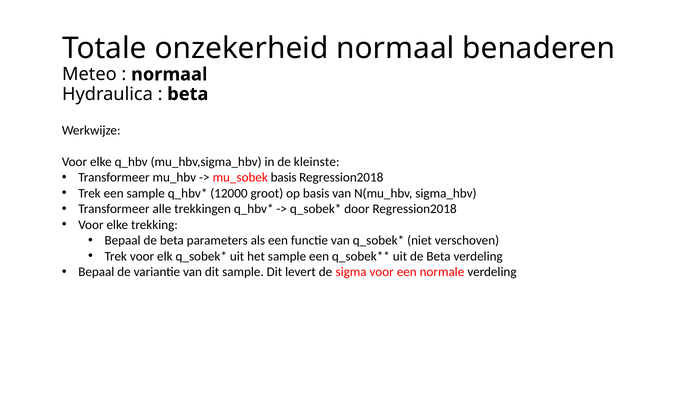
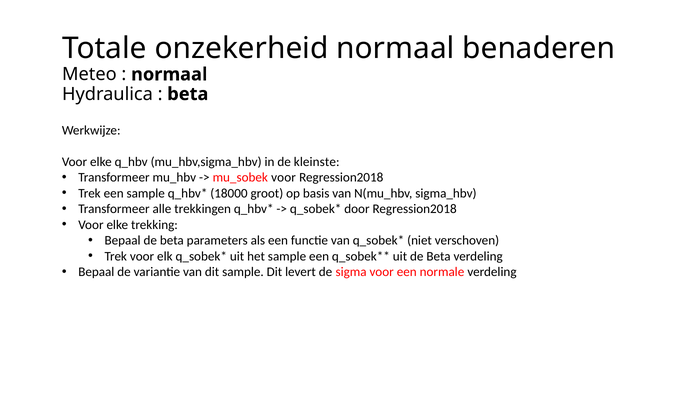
mu_sobek basis: basis -> voor
12000: 12000 -> 18000
